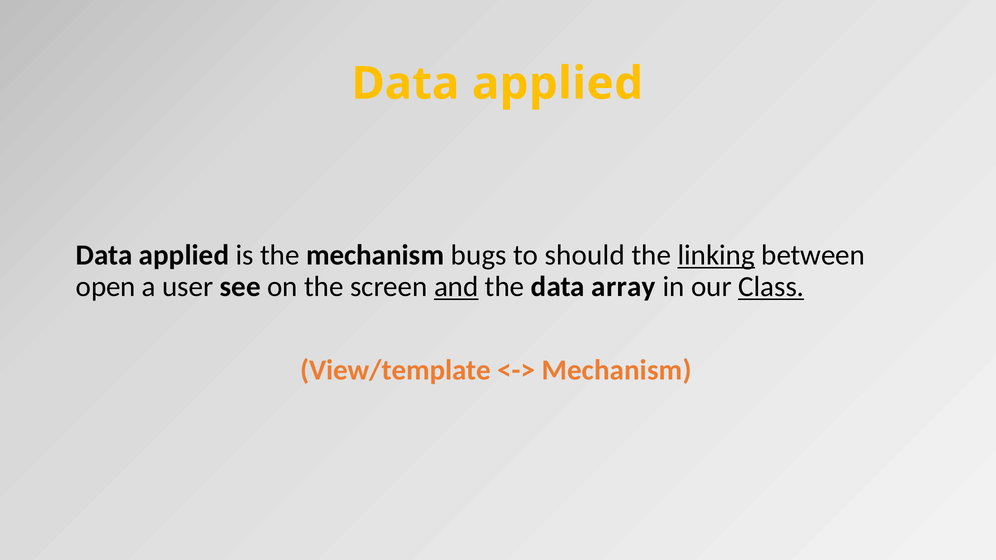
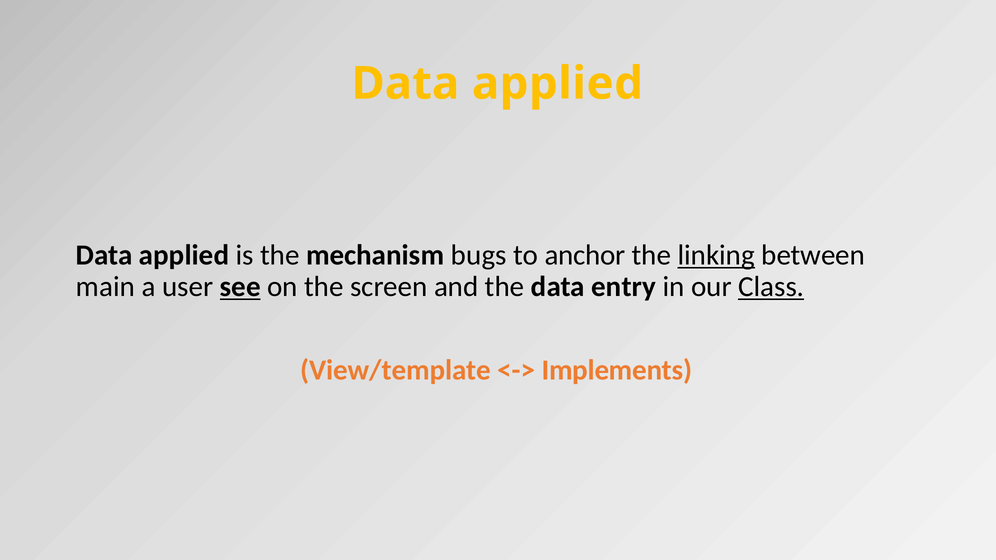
should: should -> anchor
open: open -> main
see underline: none -> present
and underline: present -> none
array: array -> entry
Mechanism at (617, 370): Mechanism -> Implements
